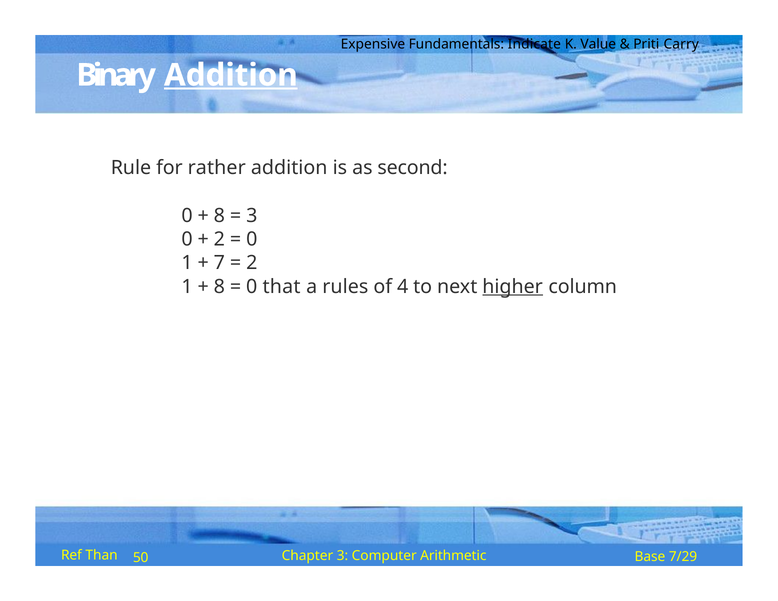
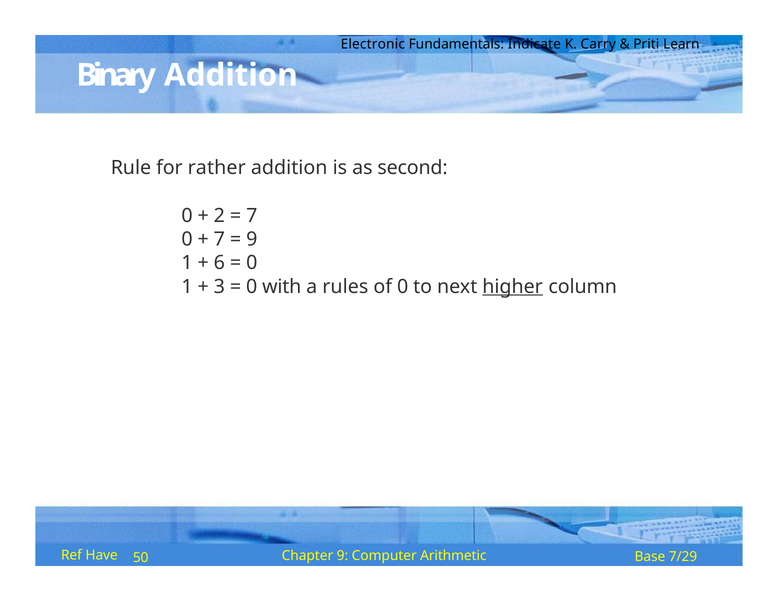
Expensive: Expensive -> Electronic
Value: Value -> Carry
Carry: Carry -> Learn
Addition at (231, 75) underline: present -> none
8 at (219, 216): 8 -> 2
3 at (252, 216): 3 -> 7
2 at (219, 239): 2 -> 7
0 at (252, 239): 0 -> 9
7: 7 -> 6
2 at (252, 263): 2 -> 0
8 at (219, 287): 8 -> 3
that: that -> with
of 4: 4 -> 0
Than: Than -> Have
Chapter 3: 3 -> 9
